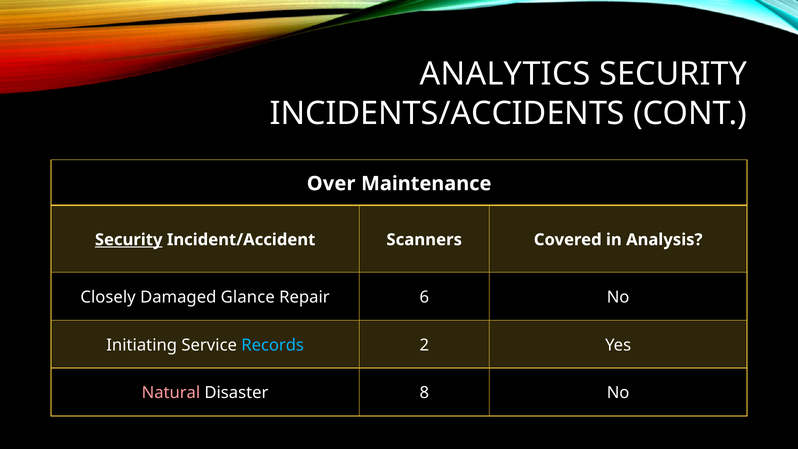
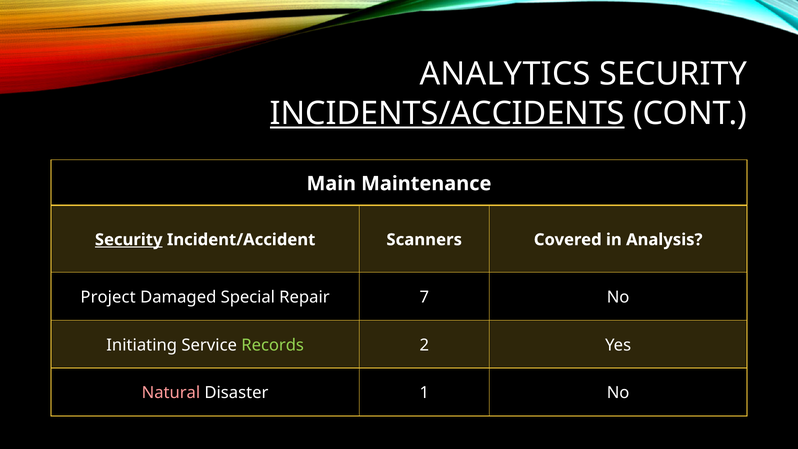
INCIDENTS/ACCIDENTS underline: none -> present
Over: Over -> Main
Closely: Closely -> Project
Glance: Glance -> Special
6: 6 -> 7
Records colour: light blue -> light green
8: 8 -> 1
